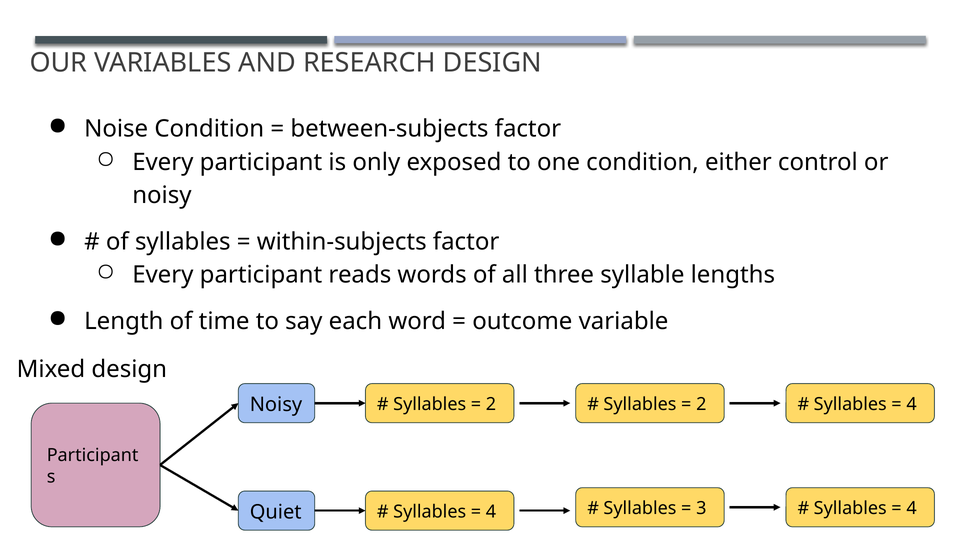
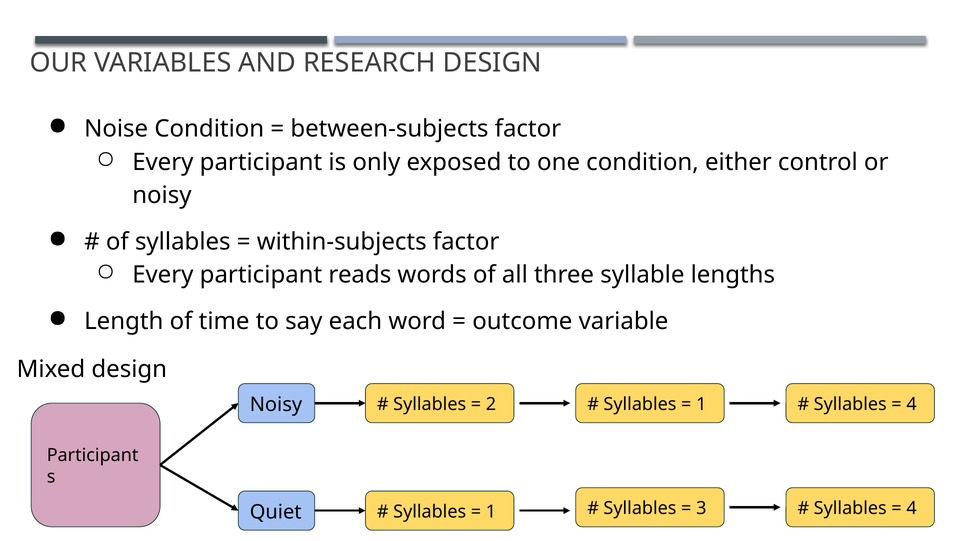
2 at (701, 404): 2 -> 1
4 at (491, 511): 4 -> 1
